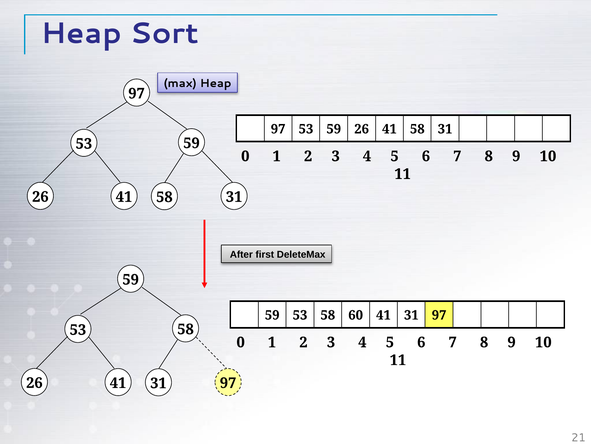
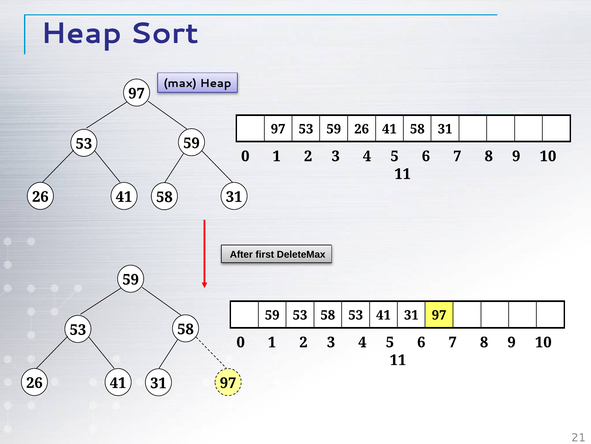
53 58 60: 60 -> 53
